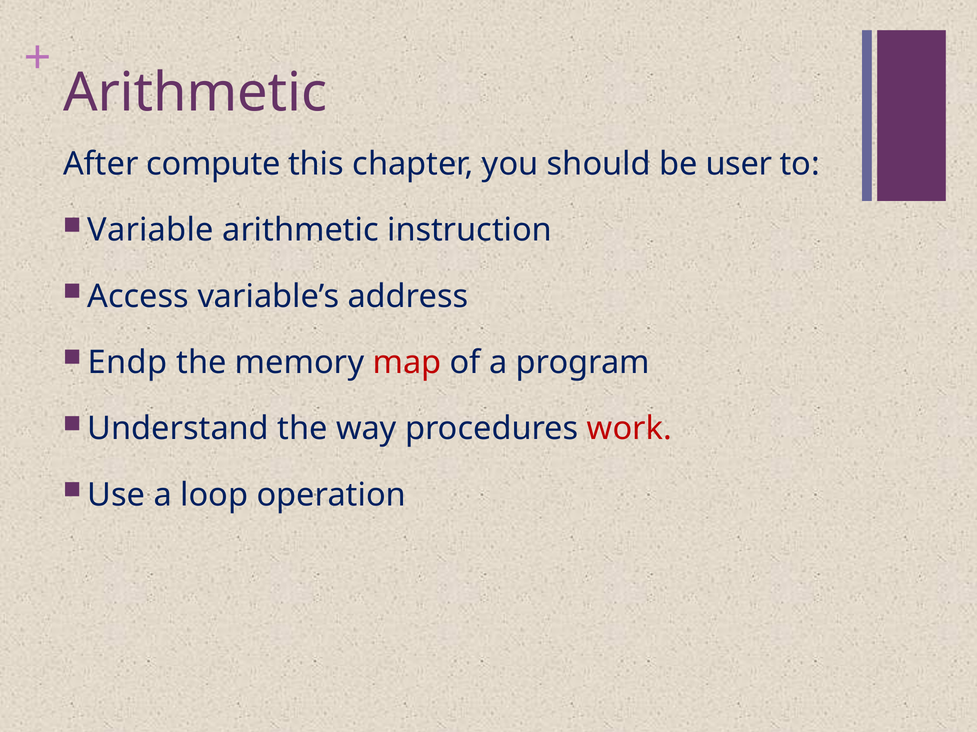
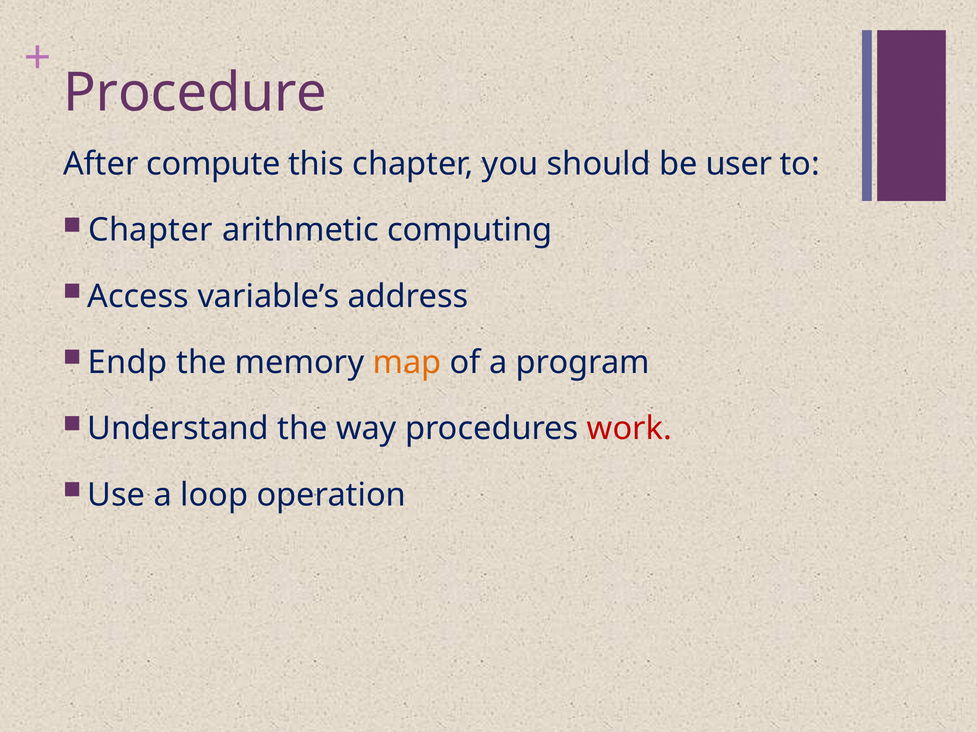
Arithmetic at (195, 93): Arithmetic -> Procedure
Variable at (150, 230): Variable -> Chapter
instruction: instruction -> computing
map colour: red -> orange
